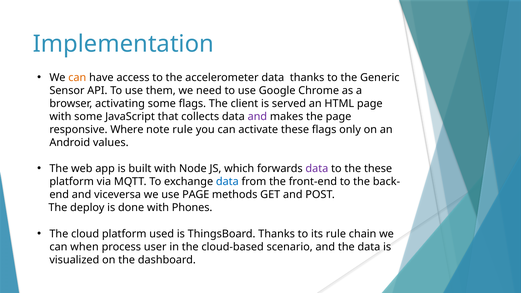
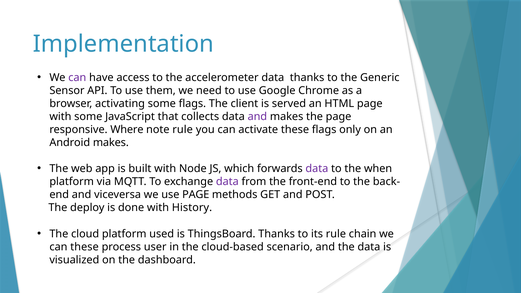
can at (77, 77) colour: orange -> purple
Android values: values -> makes
the these: these -> when
data at (227, 182) colour: blue -> purple
Phones: Phones -> History
can when: when -> these
